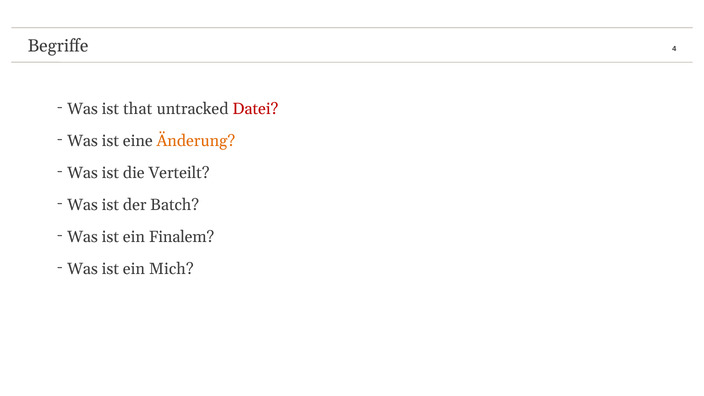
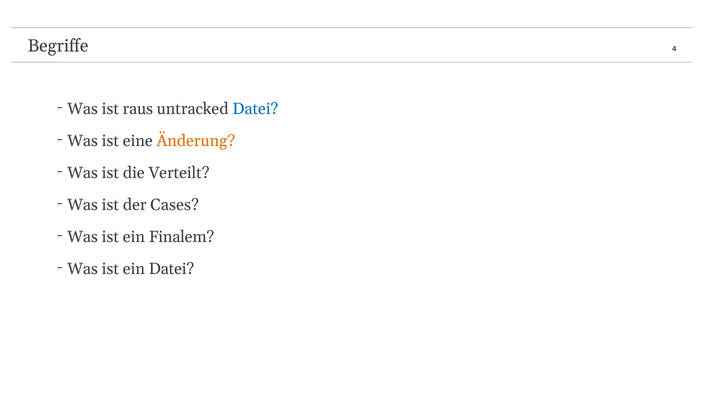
that: that -> raus
Datei at (255, 109) colour: red -> blue
Batch: Batch -> Cases
ein Mich: Mich -> Datei
